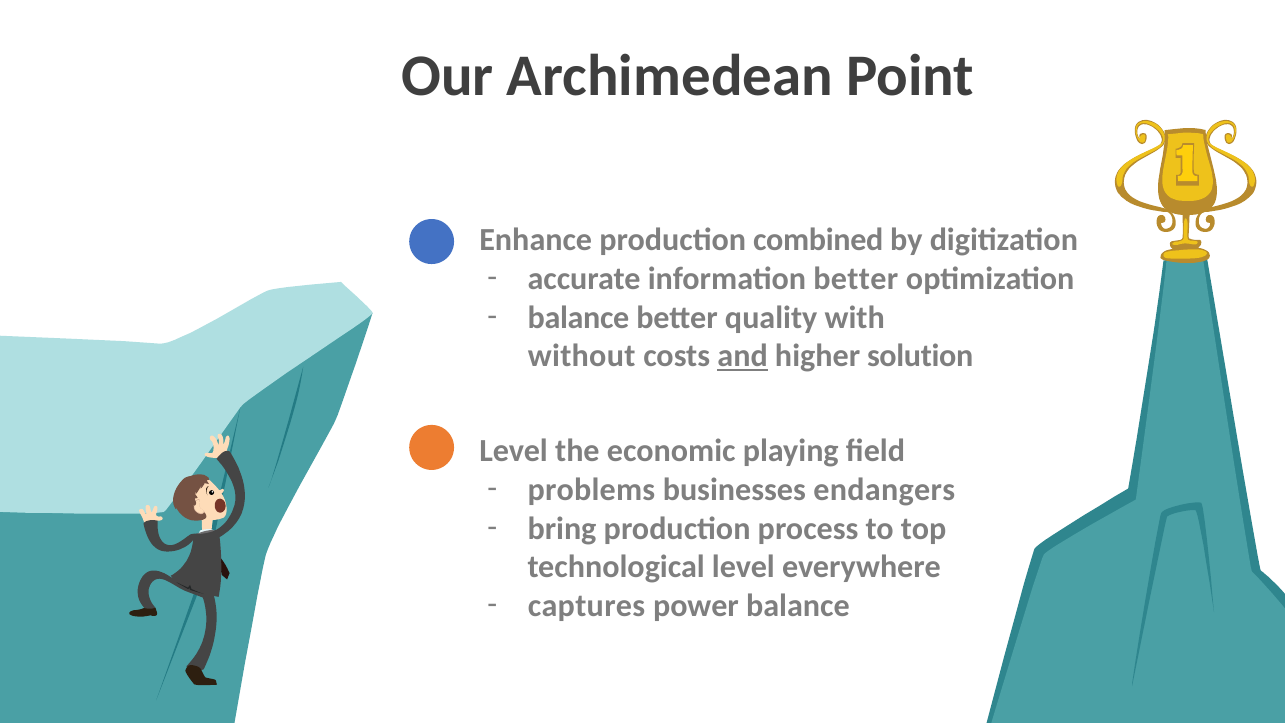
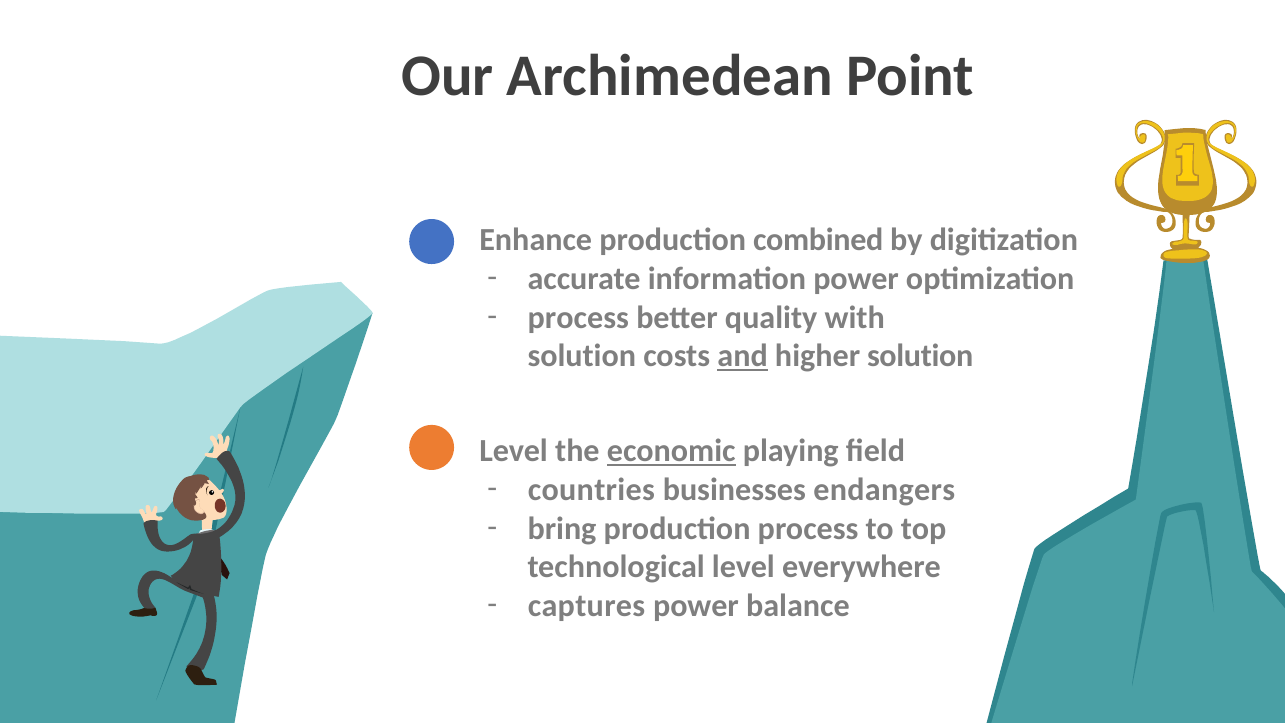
information better: better -> power
balance at (578, 317): balance -> process
without at (582, 356): without -> solution
economic underline: none -> present
problems: problems -> countries
